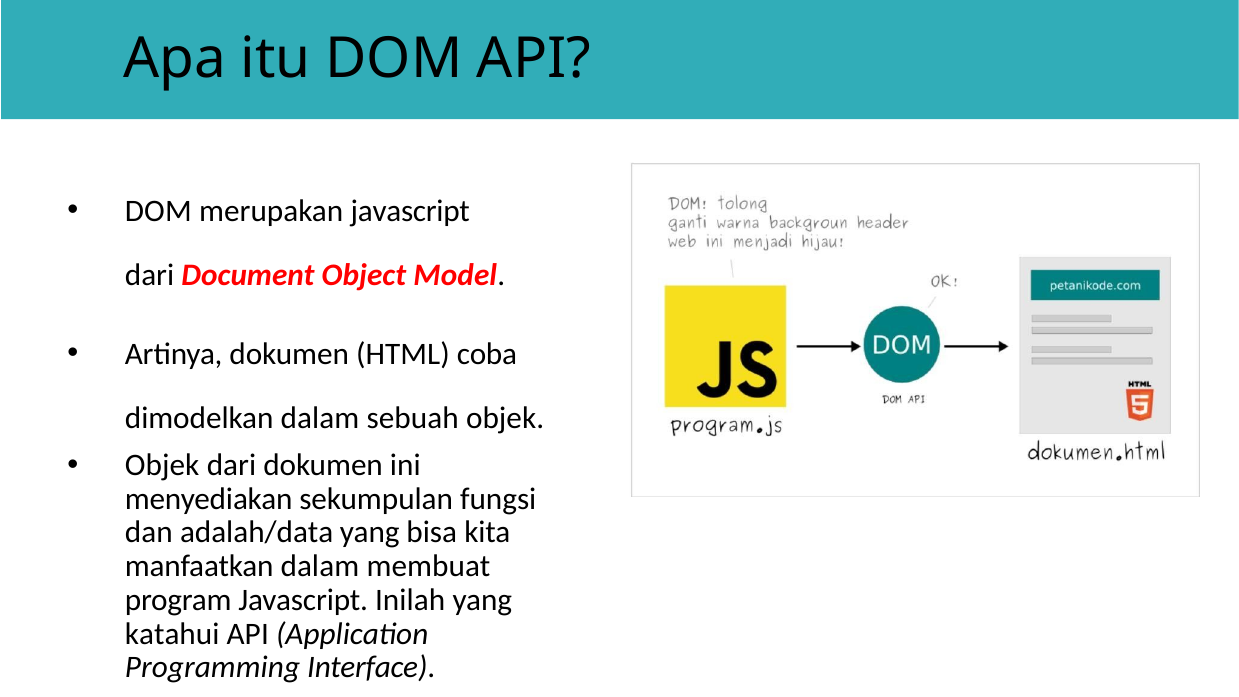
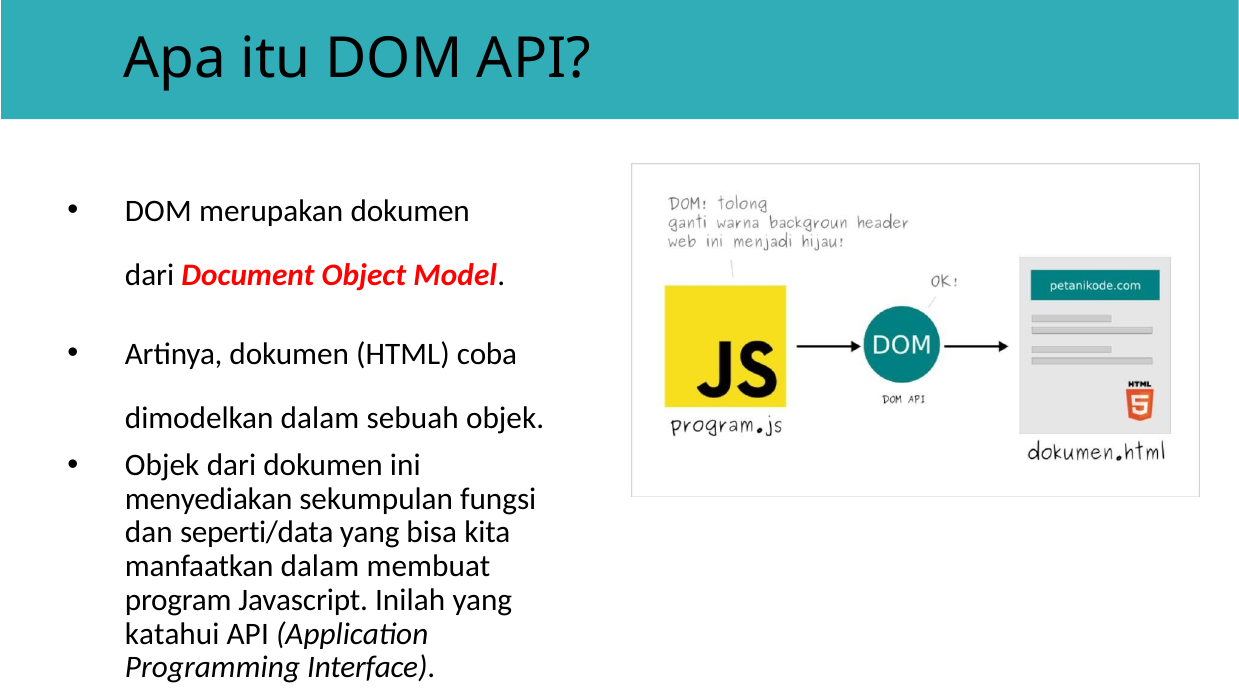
merupakan javascript: javascript -> dokumen
adalah/data: adalah/data -> seperti/data
